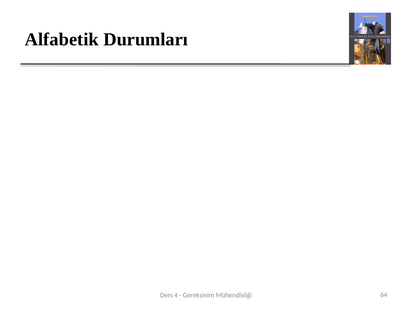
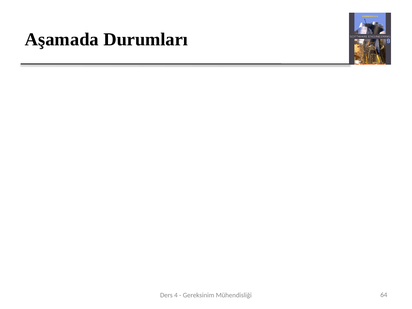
Alfabetik: Alfabetik -> Aşamada
